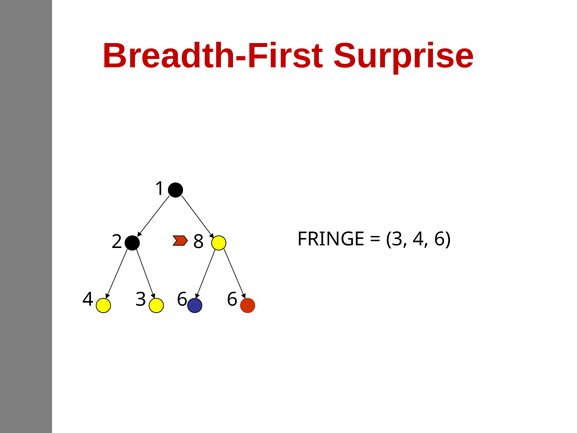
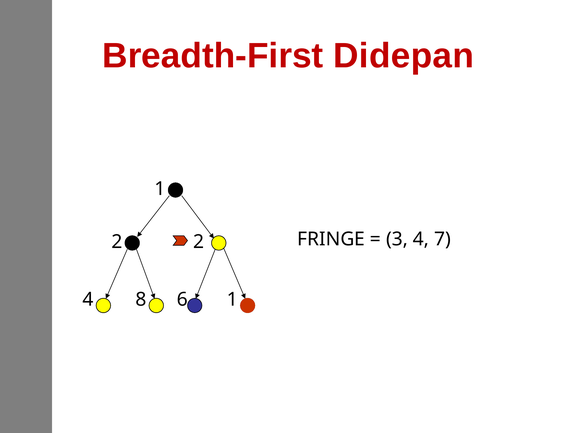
Surprise: Surprise -> Didepan
4 6: 6 -> 7
2 8: 8 -> 2
4 3: 3 -> 8
6 6: 6 -> 1
